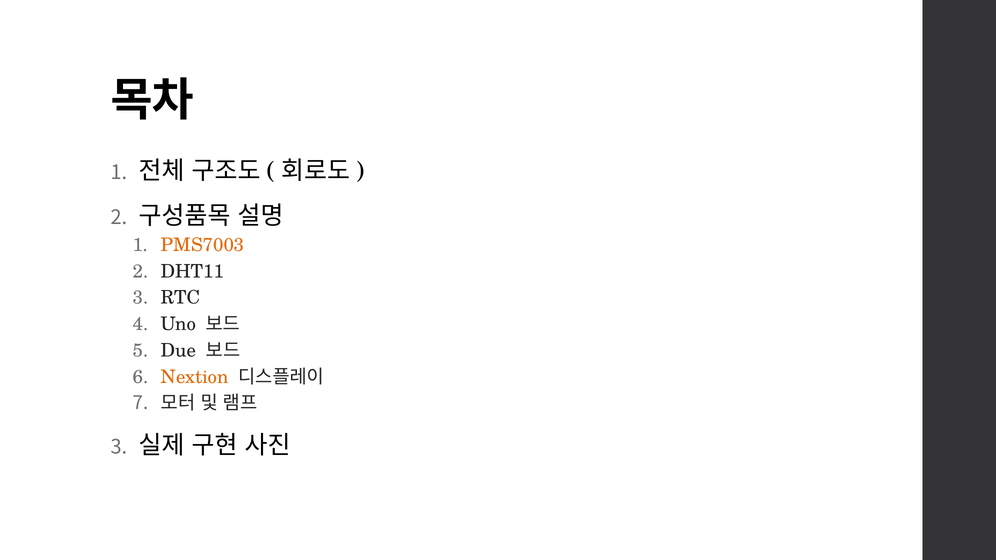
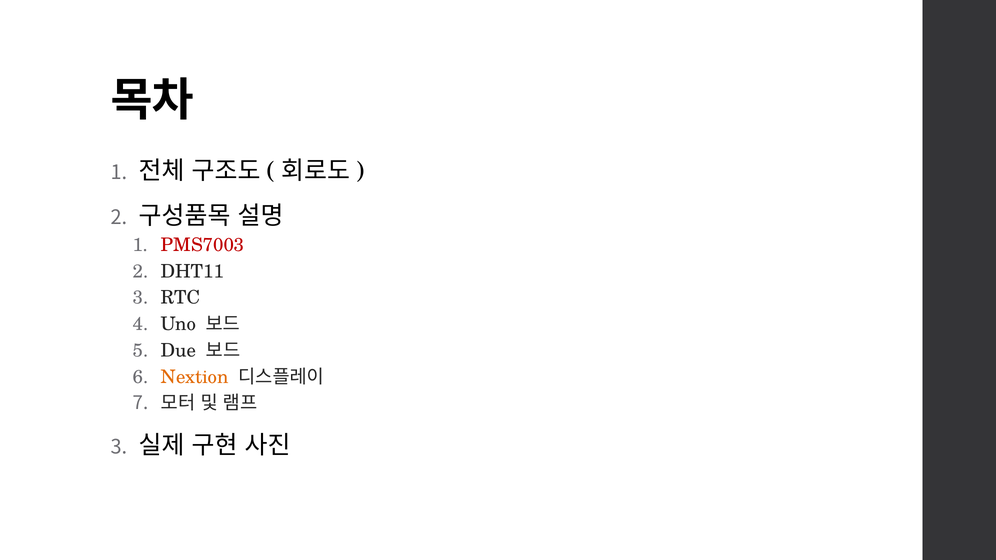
PMS7003 colour: orange -> red
